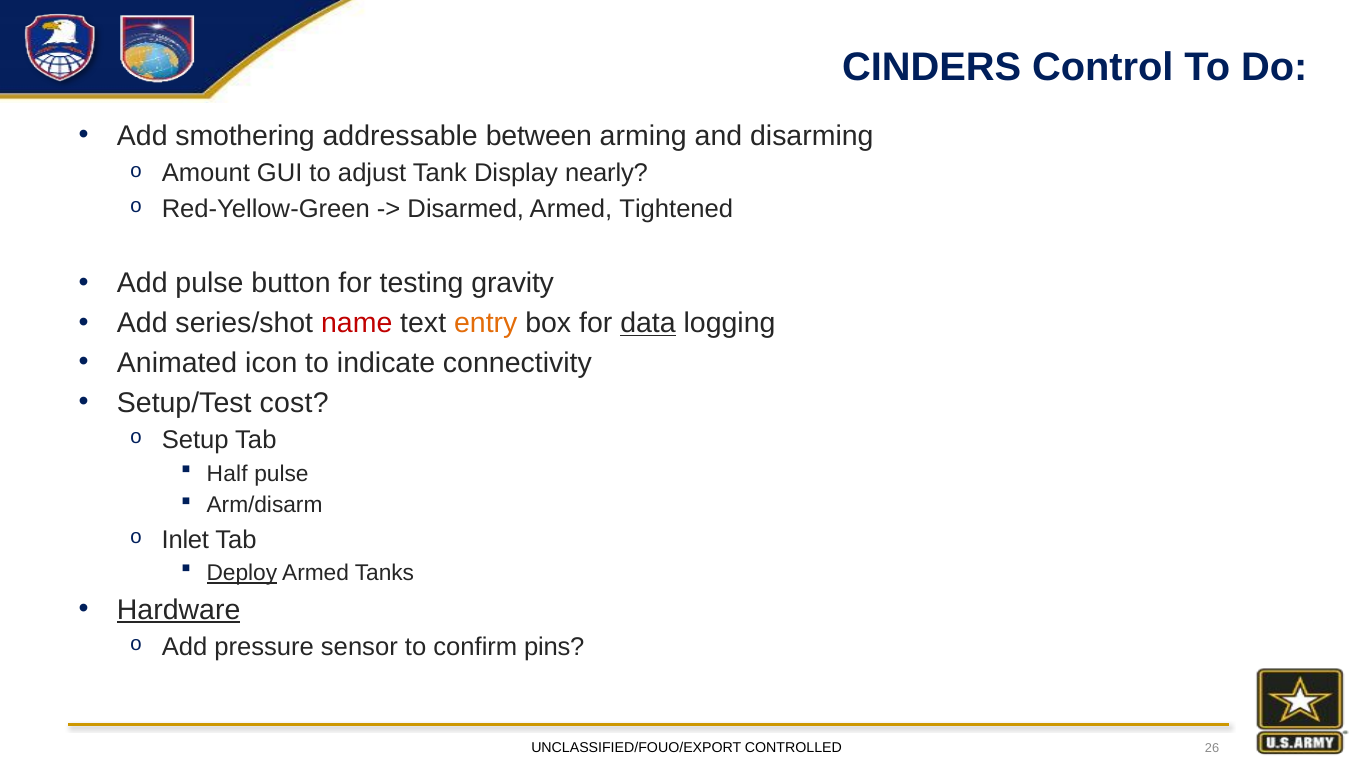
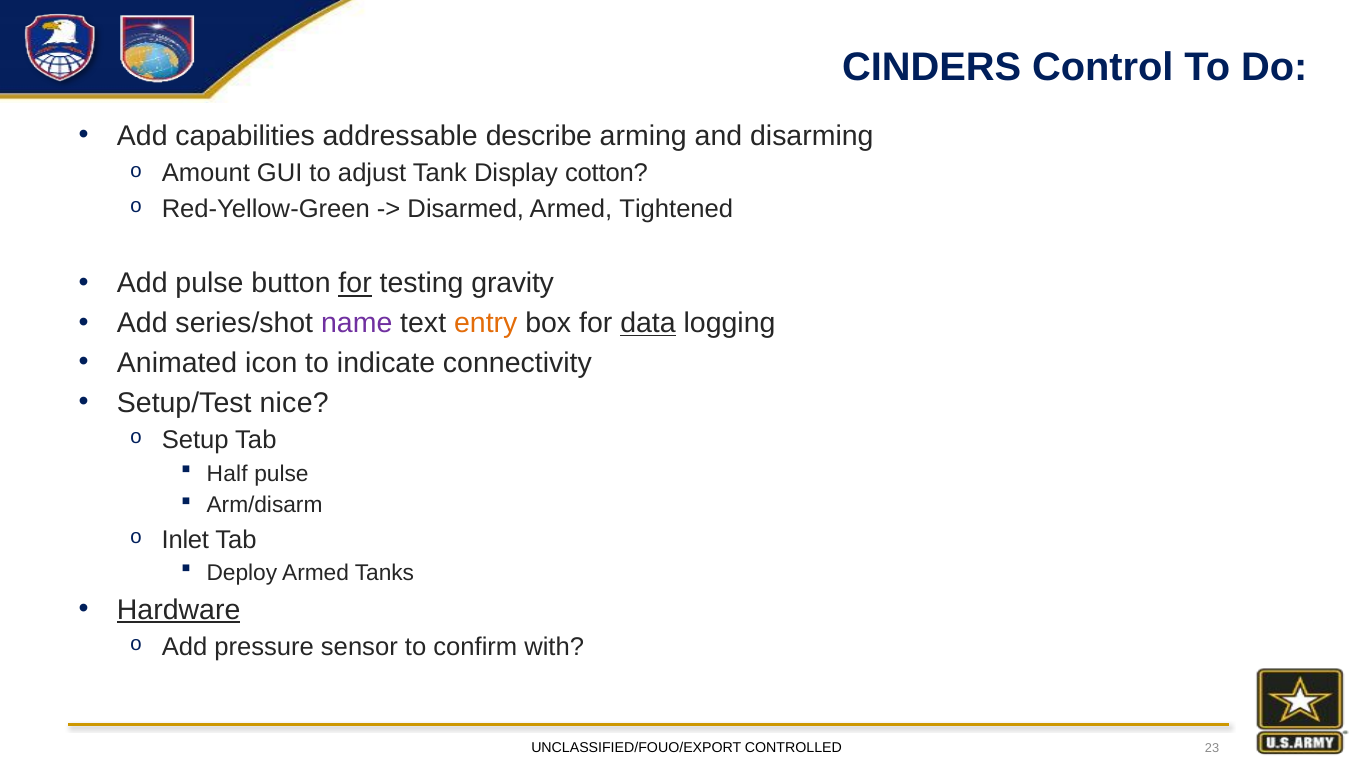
smothering: smothering -> capabilities
between: between -> describe
nearly: nearly -> cotton
for at (355, 284) underline: none -> present
name colour: red -> purple
cost: cost -> nice
Deploy underline: present -> none
pins: pins -> with
26: 26 -> 23
